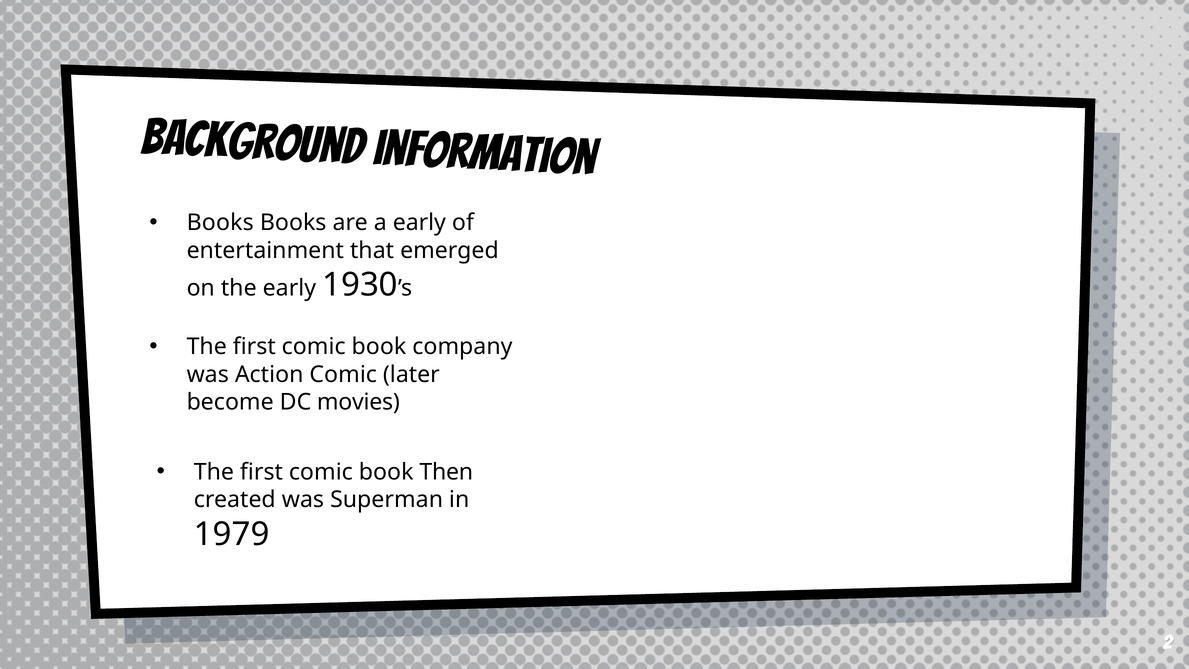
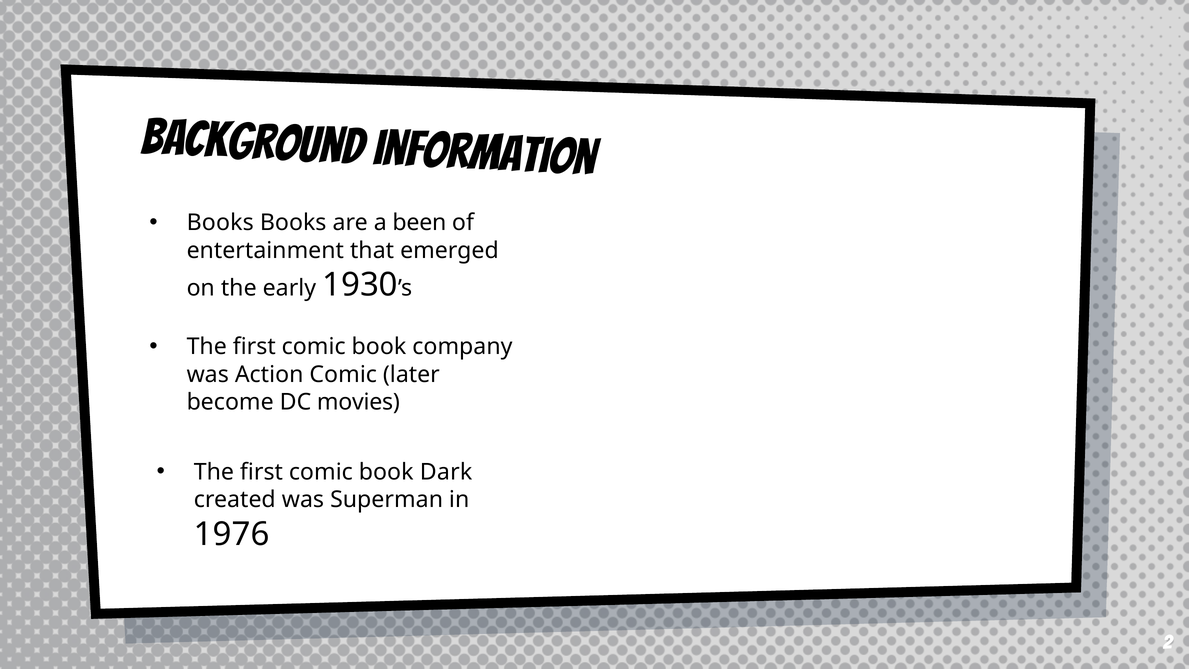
a early: early -> been
Then: Then -> Dark
1979: 1979 -> 1976
